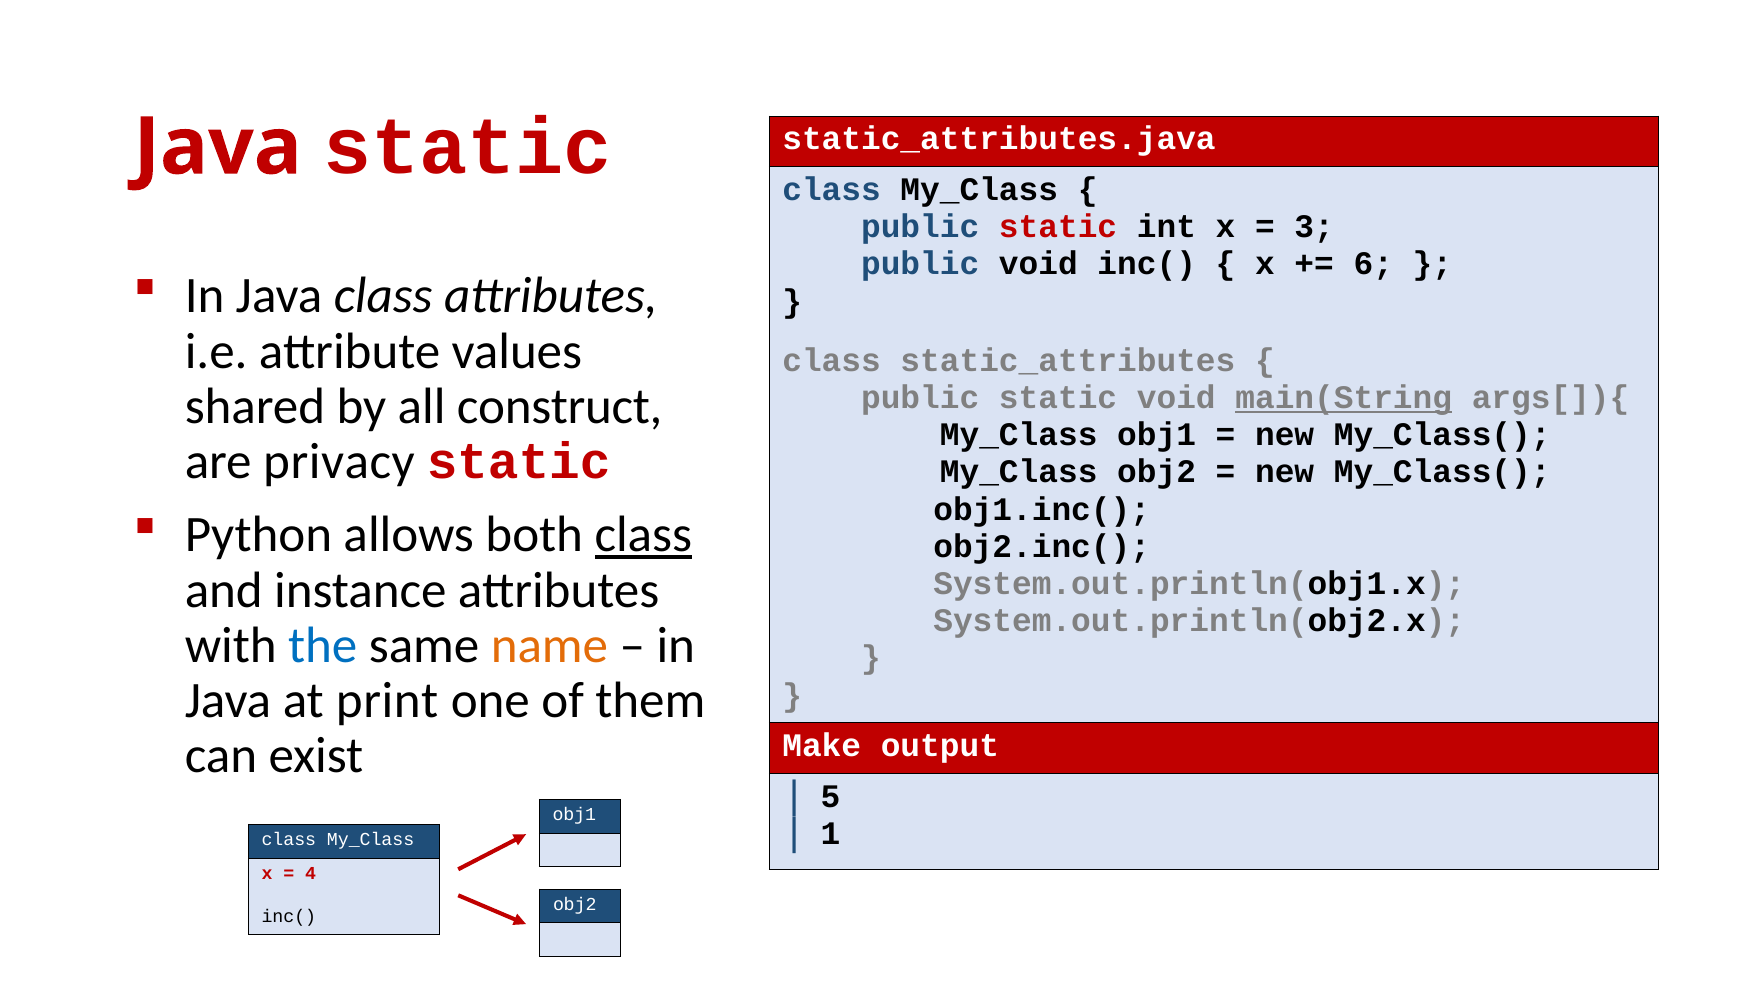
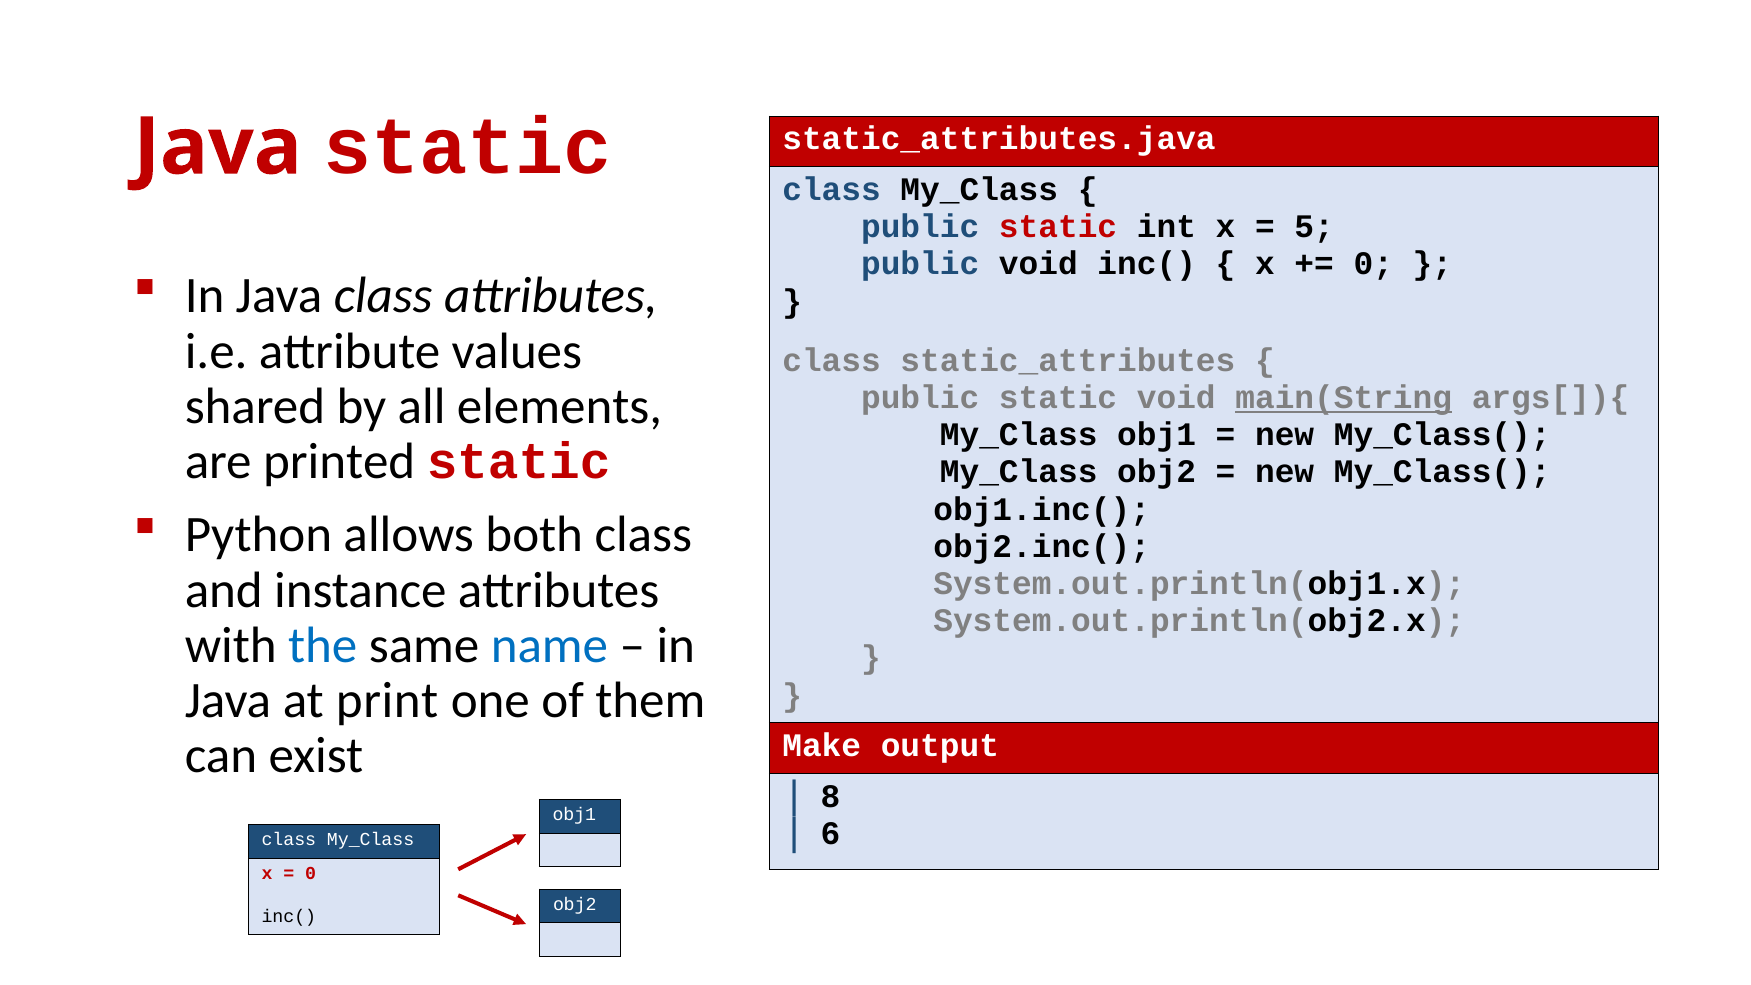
3: 3 -> 5
6 at (1373, 264): 6 -> 0
construct: construct -> elements
privacy: privacy -> printed
class at (643, 535) underline: present -> none
name colour: orange -> blue
5: 5 -> 8
1: 1 -> 6
4 at (311, 874): 4 -> 0
